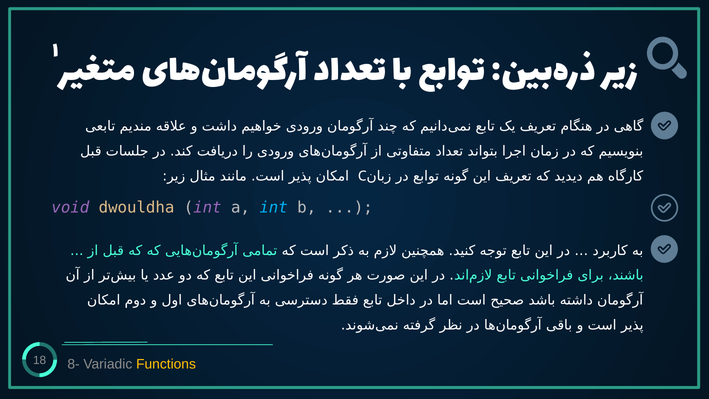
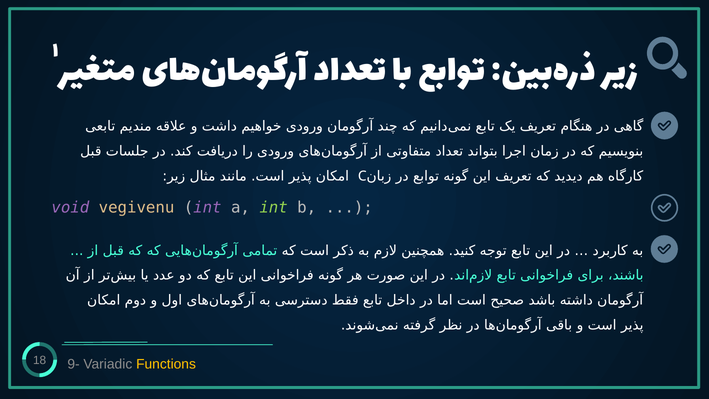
dwouldha: dwouldha -> vegivenu
int at (274, 208) colour: light blue -> light green
8-: 8- -> 9-
